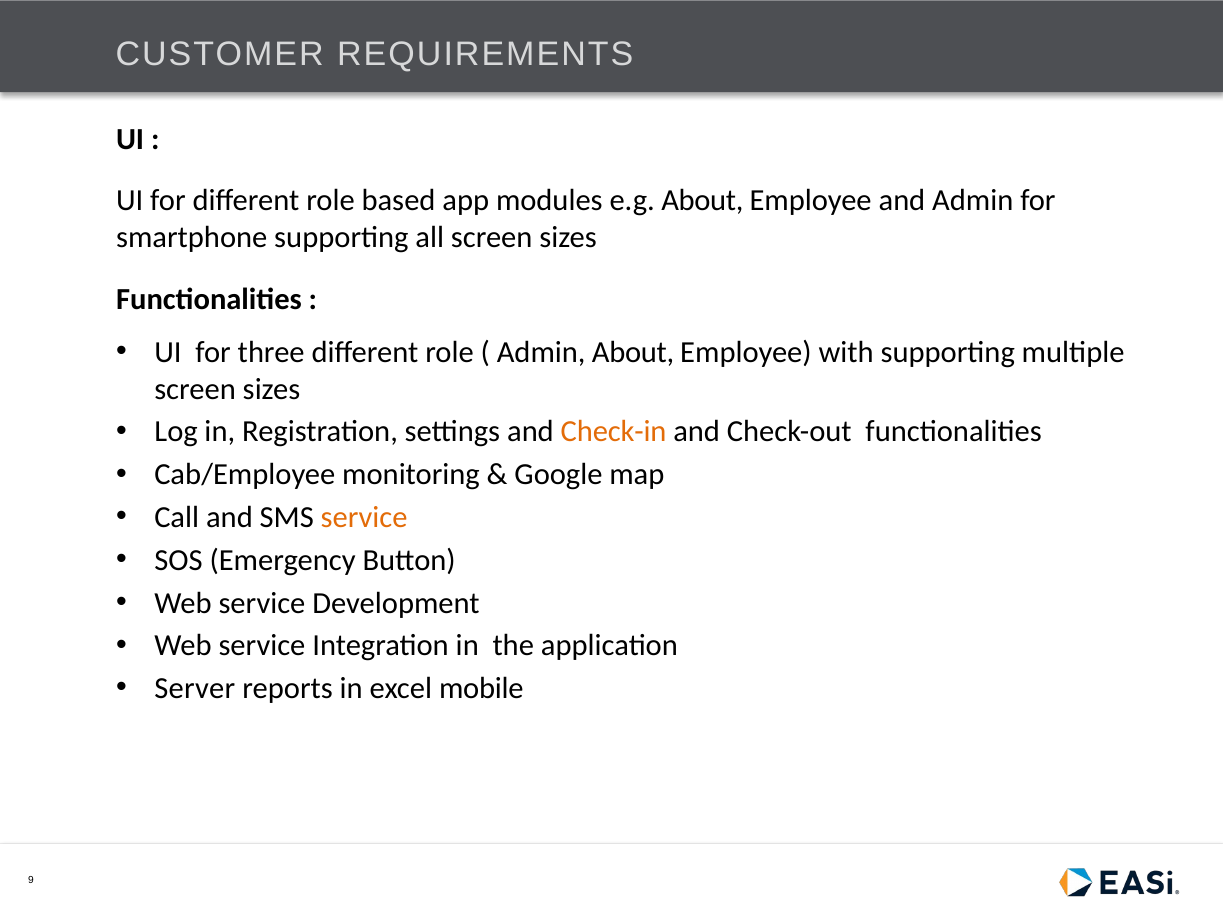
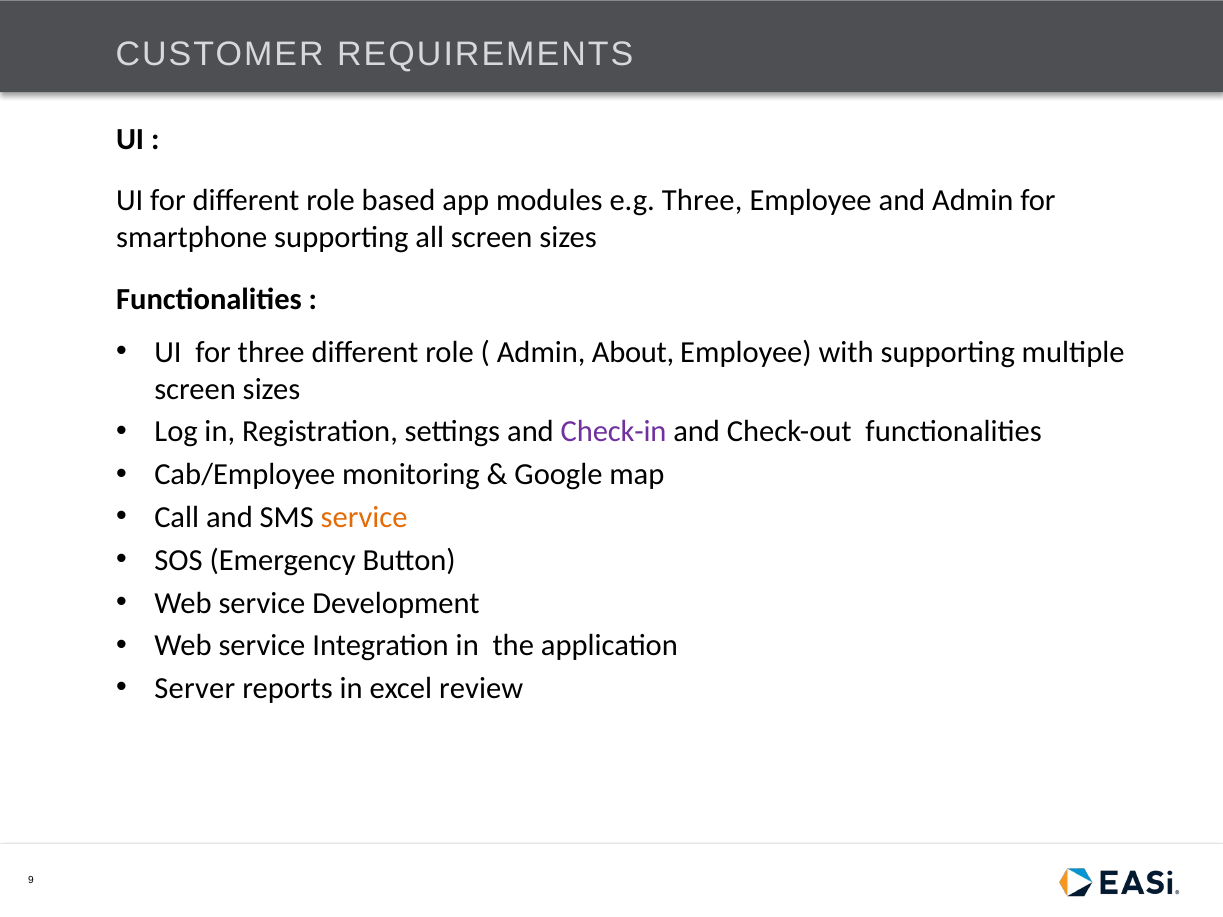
e.g About: About -> Three
Check-in colour: orange -> purple
mobile: mobile -> review
